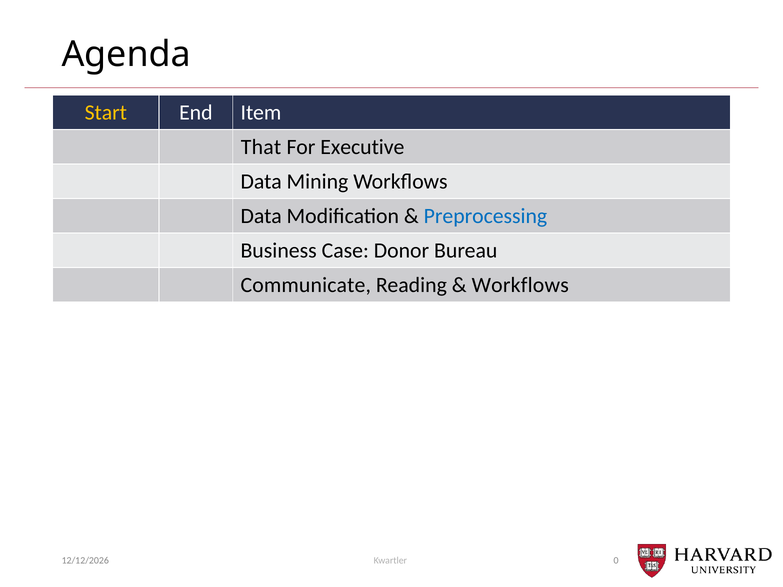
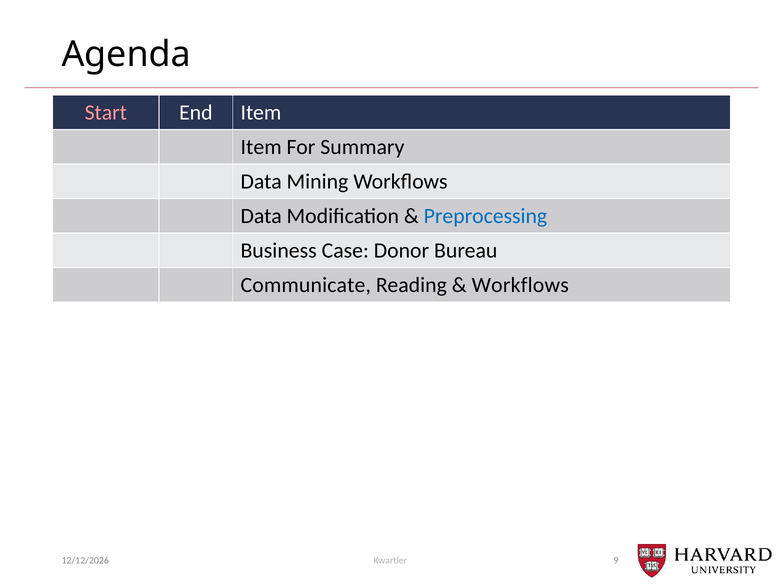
Start colour: yellow -> pink
That at (261, 147): That -> Item
Executive: Executive -> Summary
0: 0 -> 9
